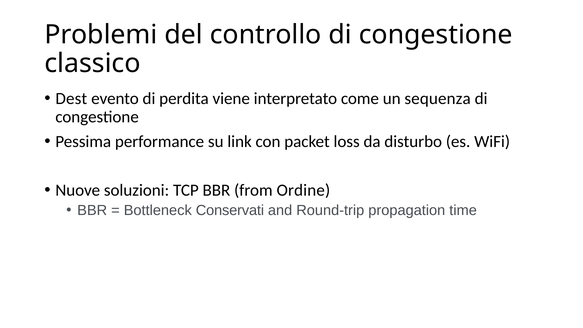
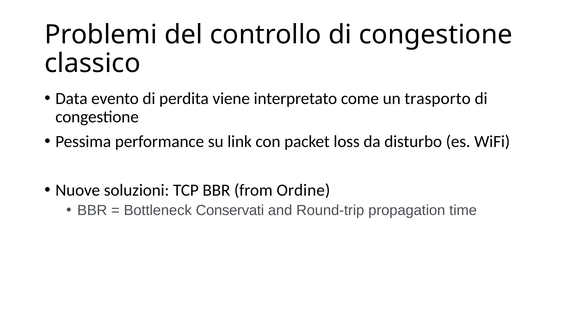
Dest: Dest -> Data
sequenza: sequenza -> trasporto
